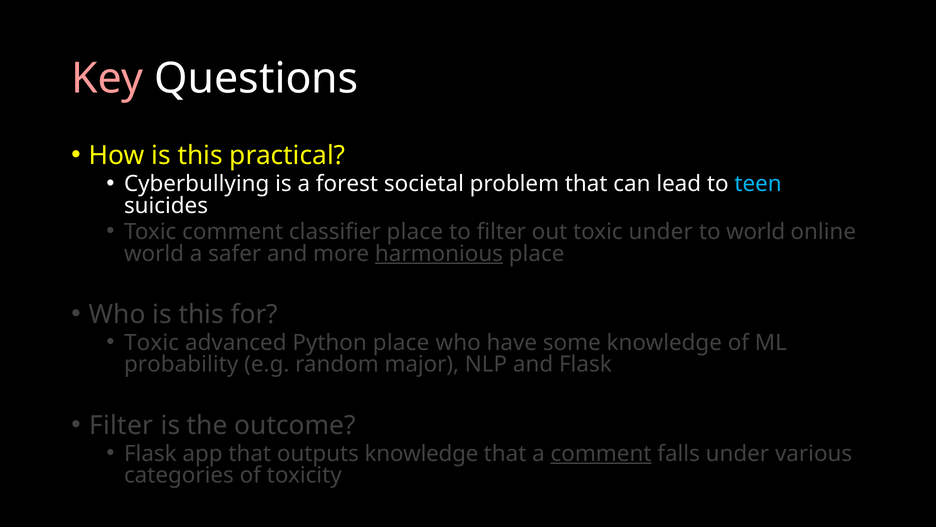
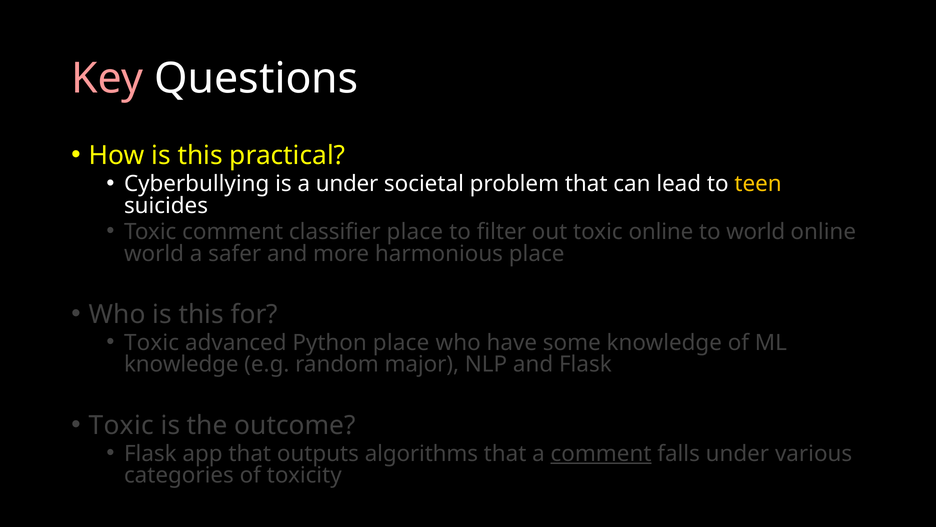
a forest: forest -> under
teen colour: light blue -> yellow
toxic under: under -> online
harmonious underline: present -> none
probability at (181, 364): probability -> knowledge
Filter at (121, 425): Filter -> Toxic
outputs knowledge: knowledge -> algorithms
